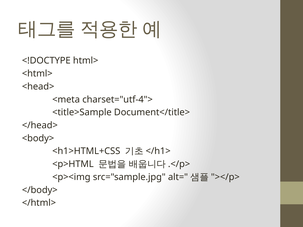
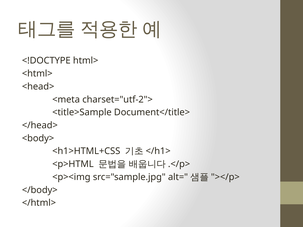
charset="utf-4">: charset="utf-4"> -> charset="utf-2">
